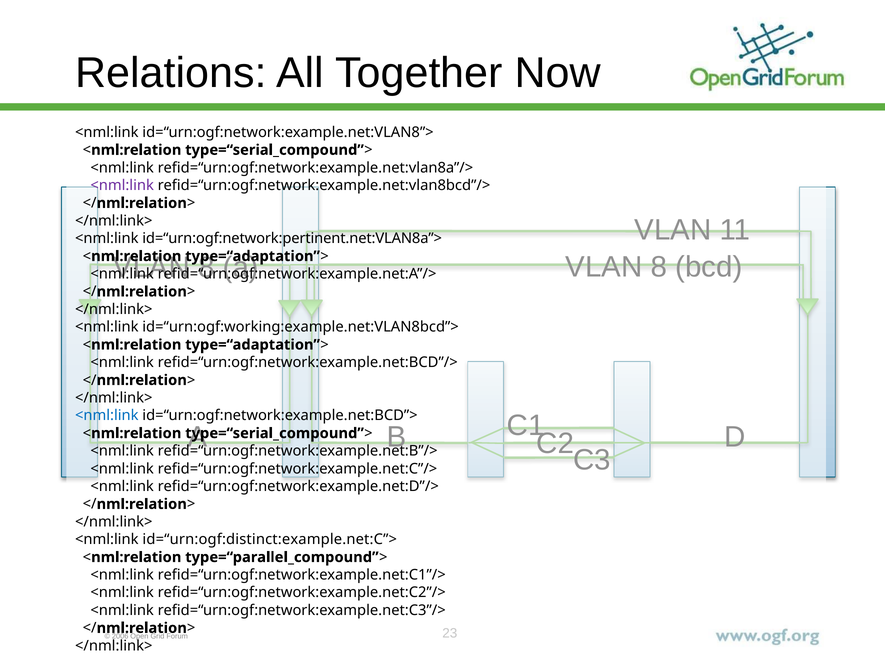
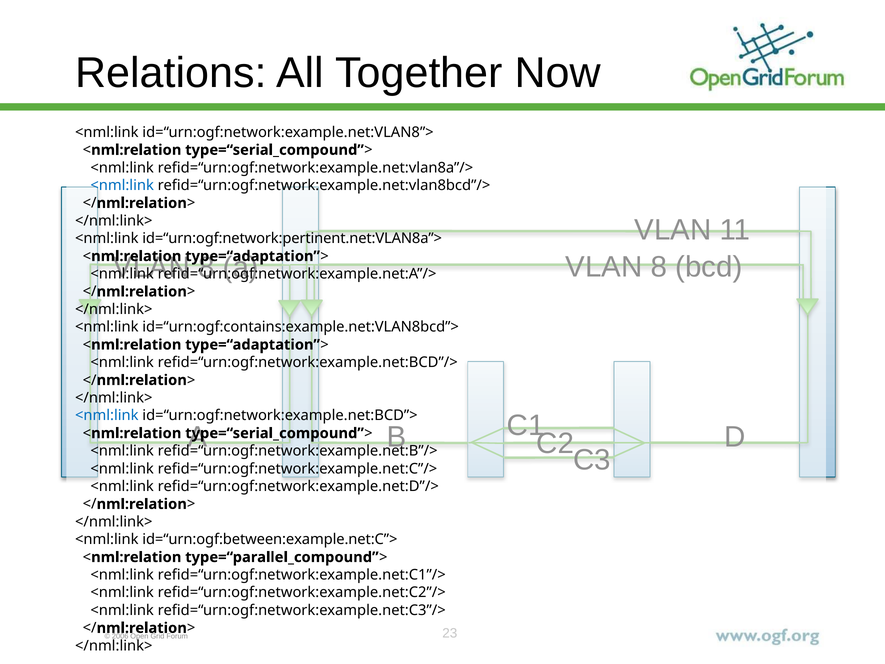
<nml:link at (122, 185) colour: purple -> blue
id=“urn:ogf:working:example.net:VLAN8bcd”>: id=“urn:ogf:working:example.net:VLAN8bcd”> -> id=“urn:ogf:contains:example.net:VLAN8bcd”>
id=“urn:ogf:distinct:example.net:C”>: id=“urn:ogf:distinct:example.net:C”> -> id=“urn:ogf:between:example.net:C”>
